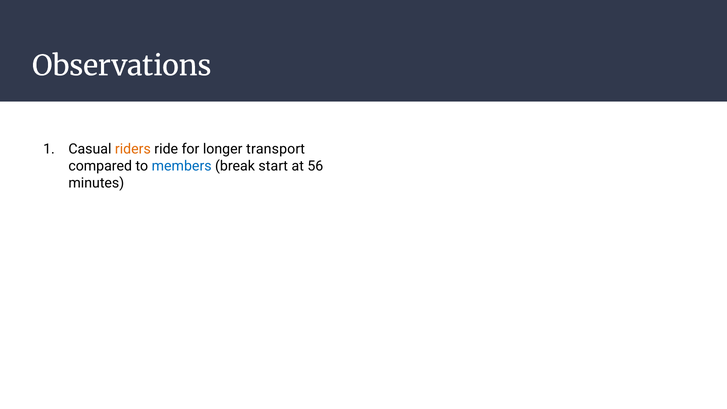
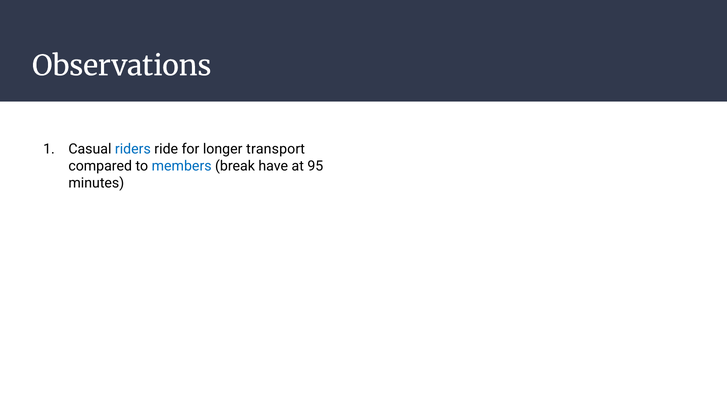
riders colour: orange -> blue
start: start -> have
56: 56 -> 95
